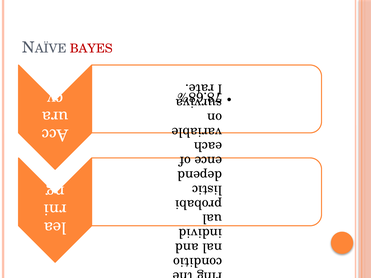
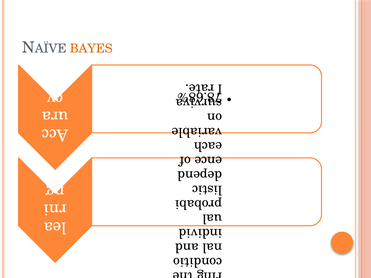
BAYES colour: red -> orange
